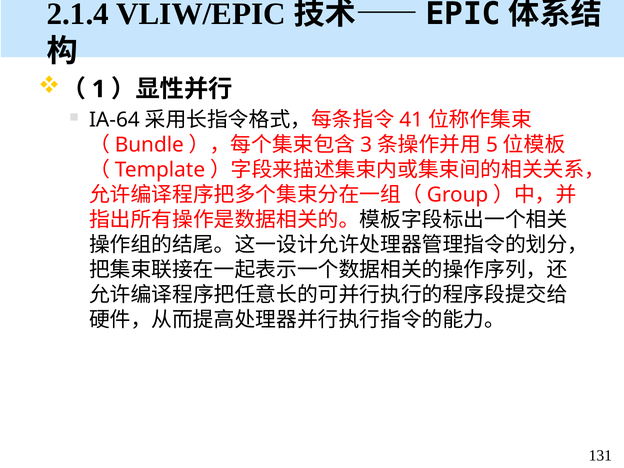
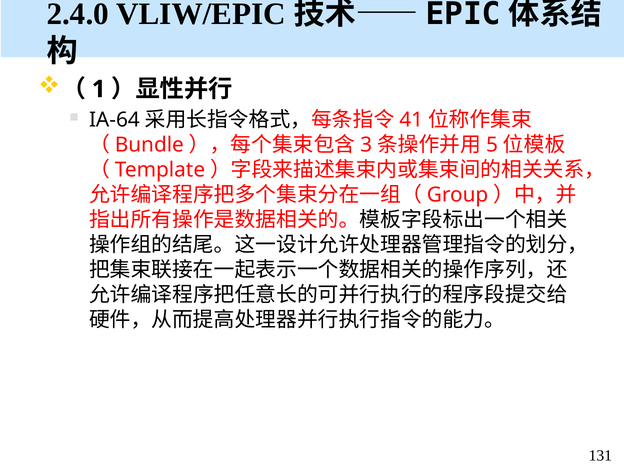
2.1.4: 2.1.4 -> 2.4.0
